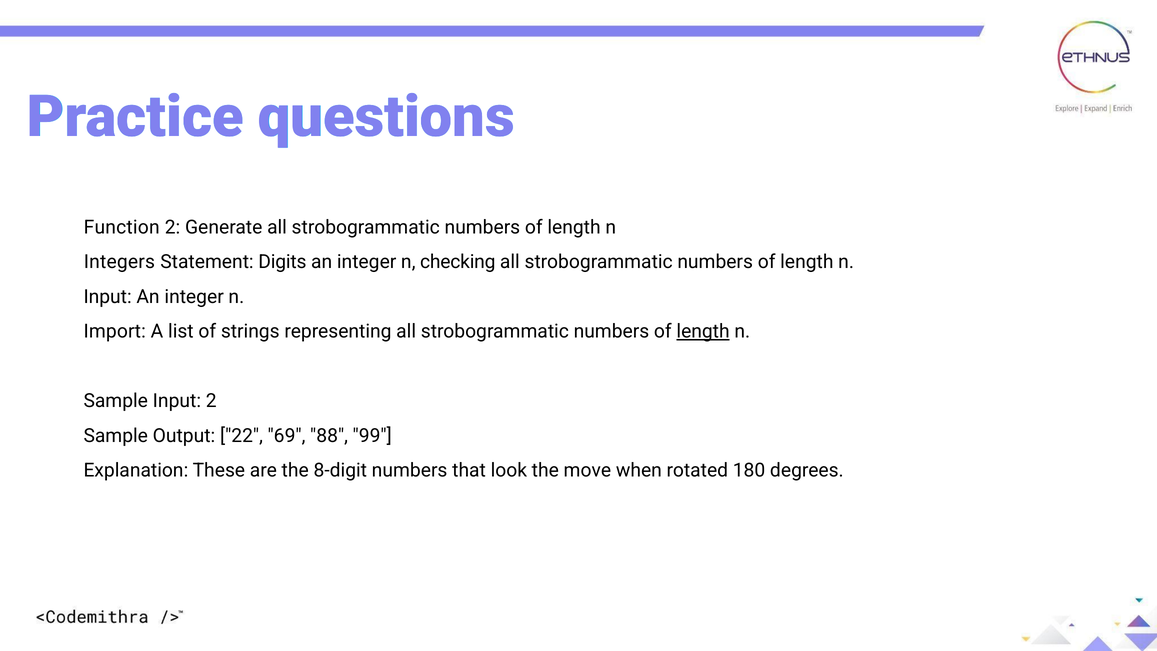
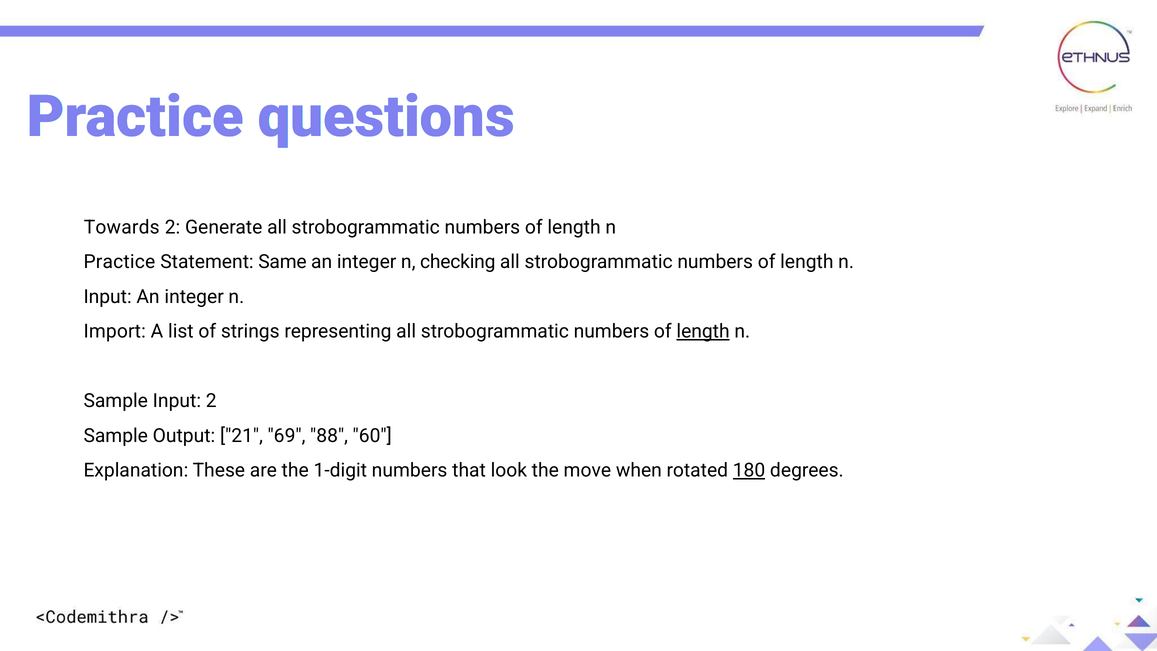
Function: Function -> Towards
Integers at (119, 262): Integers -> Practice
Digits: Digits -> Same
22: 22 -> 21
99: 99 -> 60
8-digit: 8-digit -> 1-digit
180 underline: none -> present
